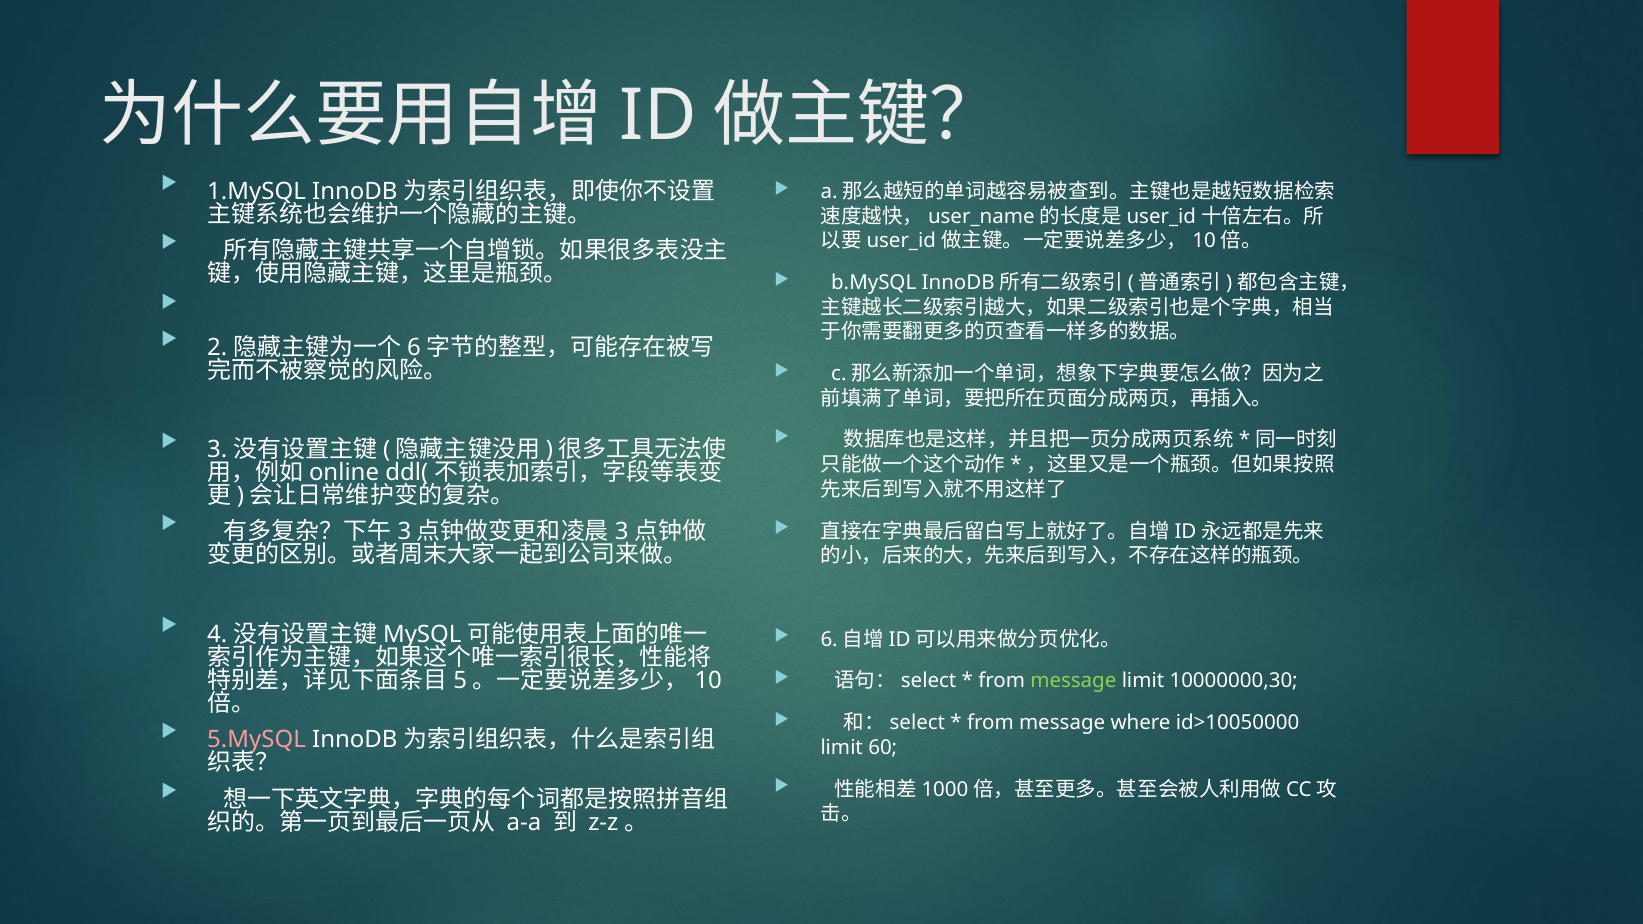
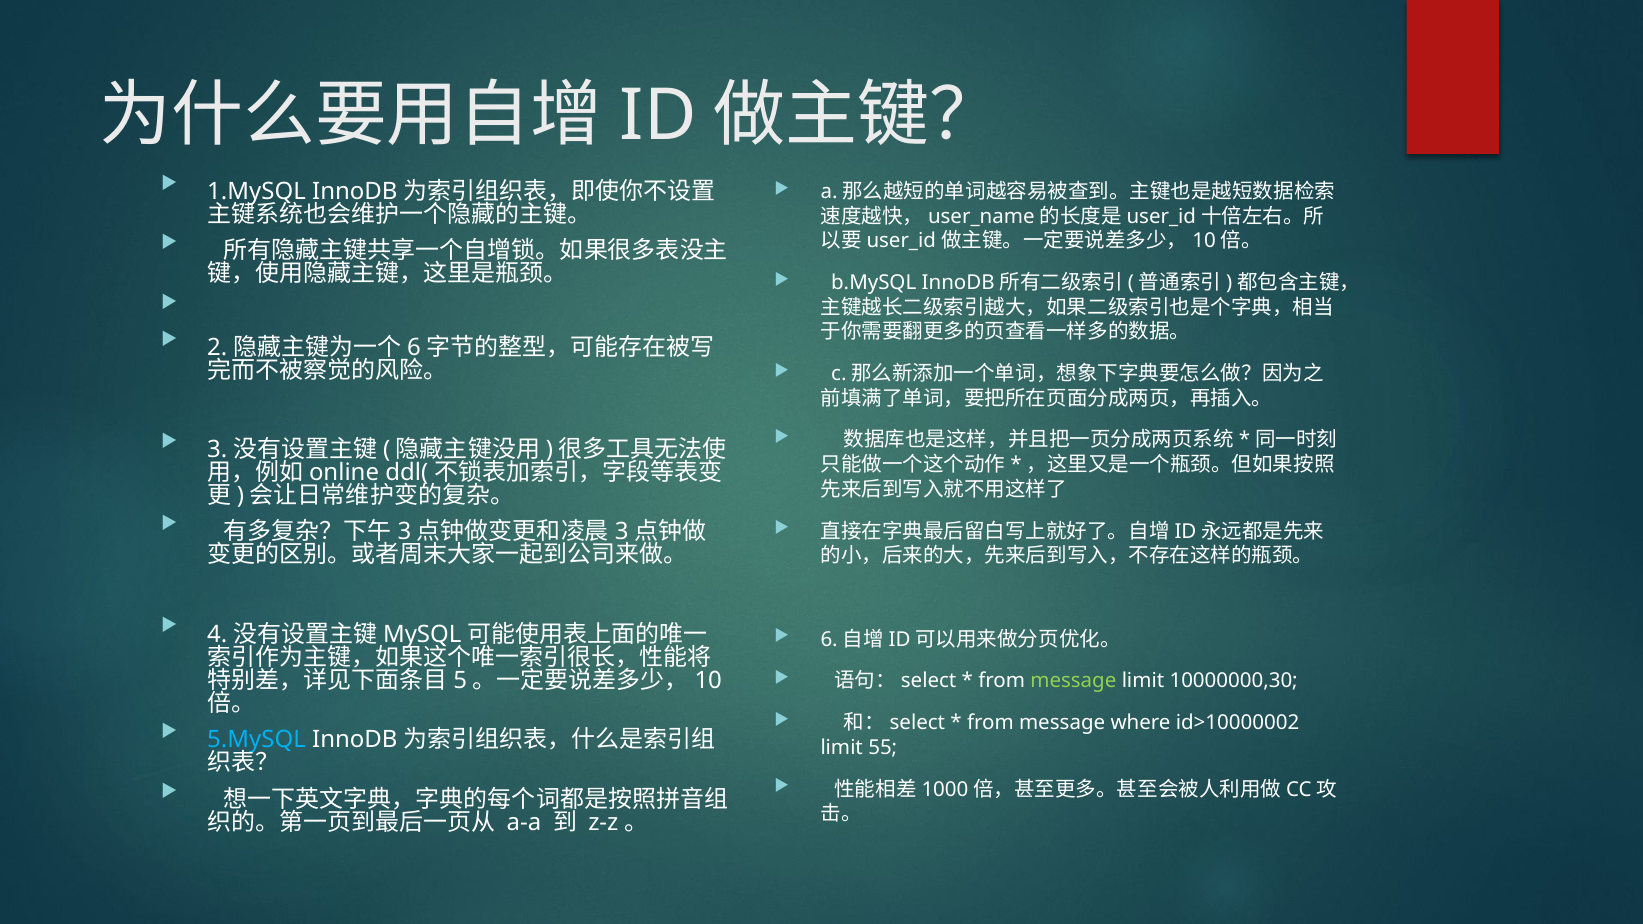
id>10050000: id>10050000 -> id>10000002
5.MySQL colour: pink -> light blue
60: 60 -> 55
